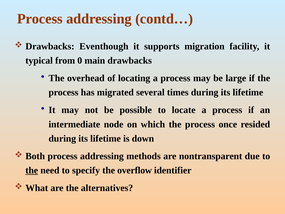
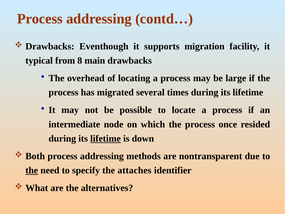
0: 0 -> 8
lifetime at (106, 138) underline: none -> present
overflow: overflow -> attaches
